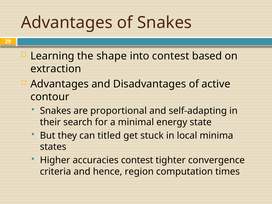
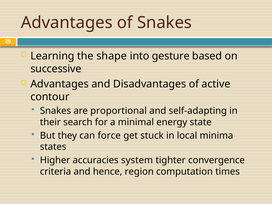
into contest: contest -> gesture
extraction: extraction -> successive
titled: titled -> force
accuracies contest: contest -> system
